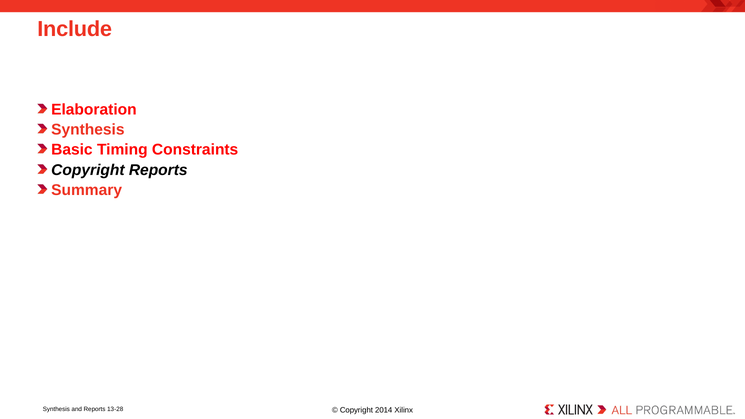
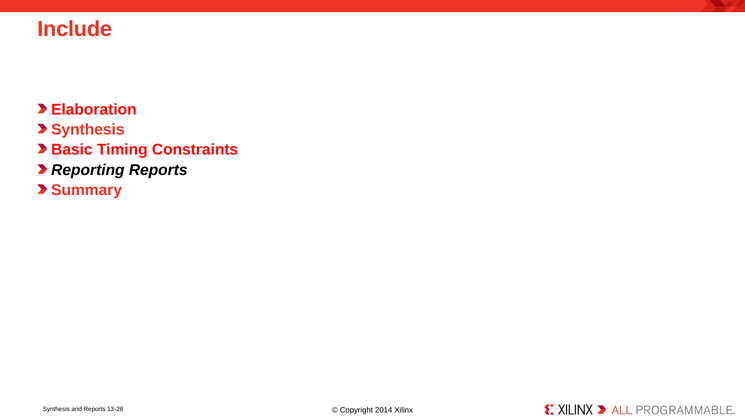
Copyright at (88, 170): Copyright -> Reporting
